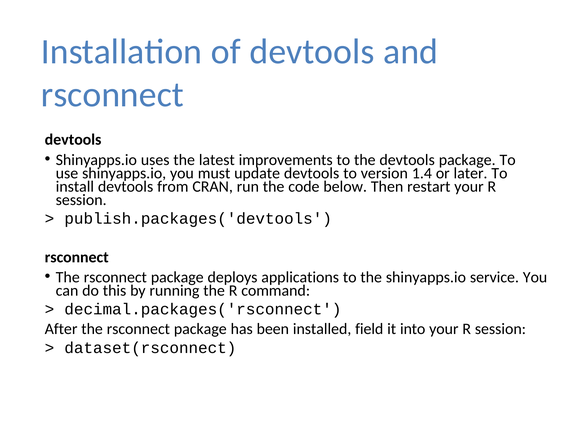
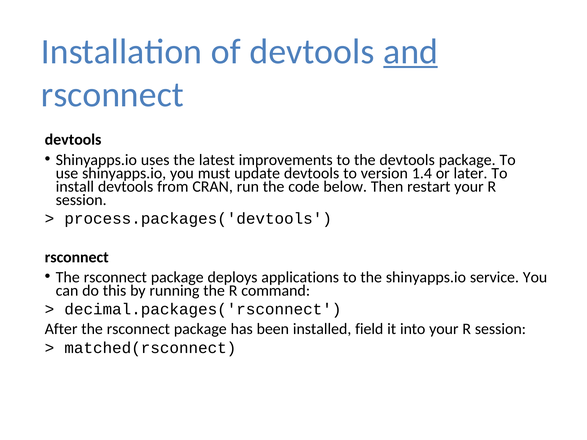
and underline: none -> present
publish.packages('devtools: publish.packages('devtools -> process.packages('devtools
dataset(rsconnect: dataset(rsconnect -> matched(rsconnect
